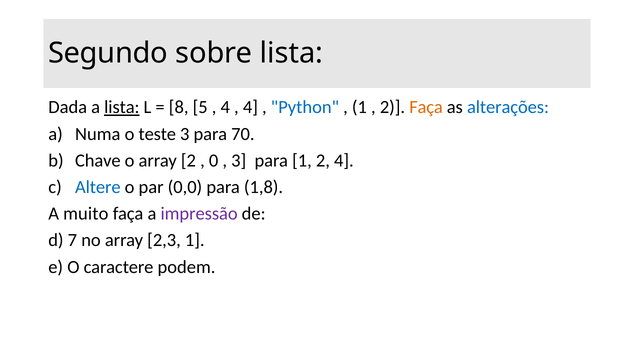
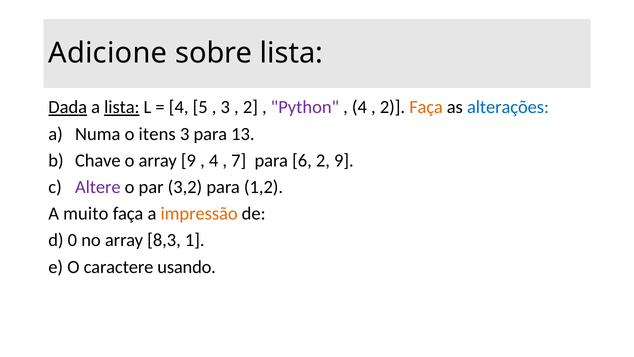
Segundo: Segundo -> Adicione
Dada underline: none -> present
8 at (179, 107): 8 -> 4
4 at (225, 107): 4 -> 3
4 at (250, 107): 4 -> 2
Python colour: blue -> purple
1 at (359, 107): 1 -> 4
teste: teste -> itens
70: 70 -> 13
array 2: 2 -> 9
0 at (214, 160): 0 -> 4
3 at (239, 160): 3 -> 7
para 1: 1 -> 6
2 4: 4 -> 9
Altere colour: blue -> purple
0,0: 0,0 -> 3,2
1,8: 1,8 -> 1,2
impressão colour: purple -> orange
7: 7 -> 0
2,3: 2,3 -> 8,3
podem: podem -> usando
